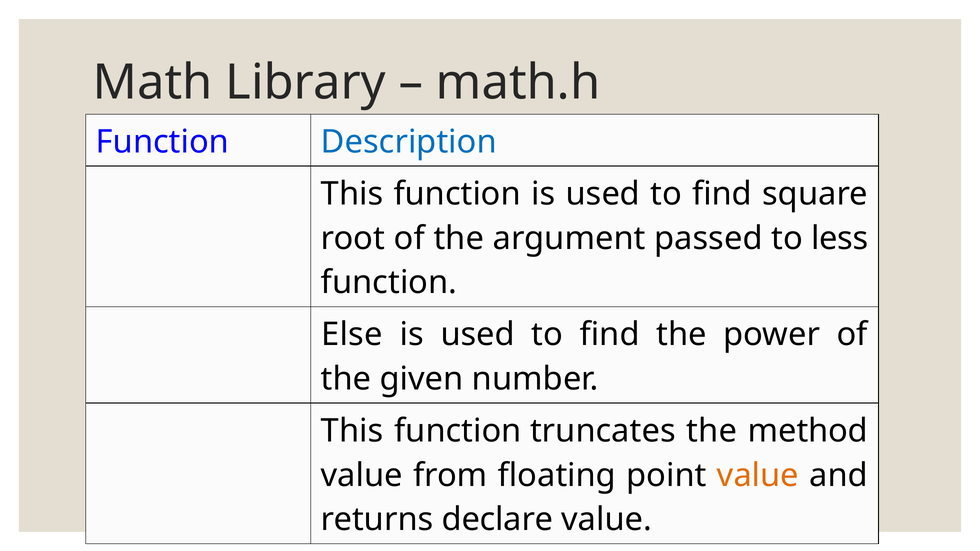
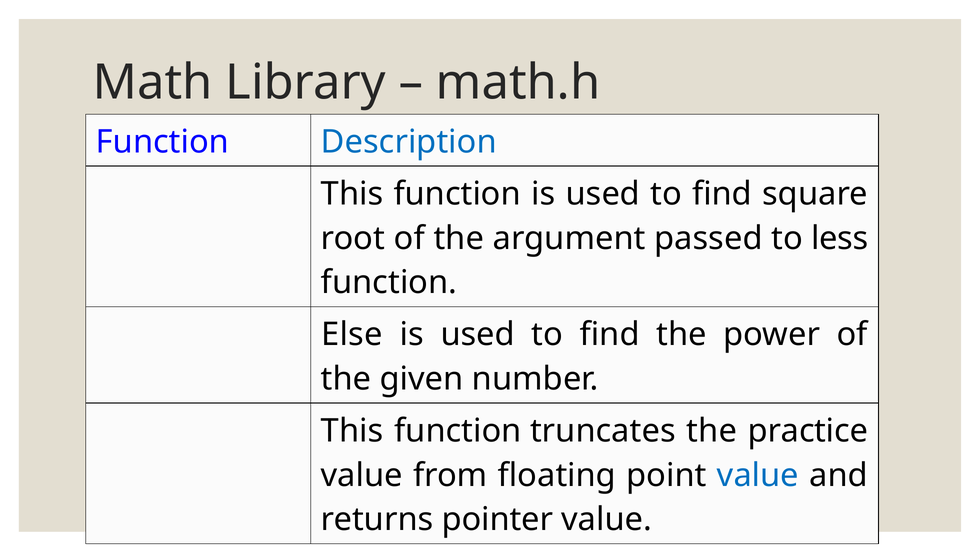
method: method -> practice
value at (758, 475) colour: orange -> blue
declare: declare -> pointer
